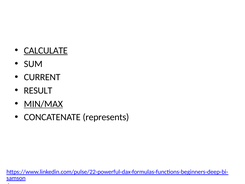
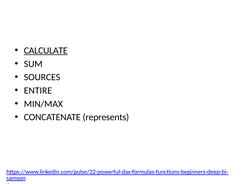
CURRENT: CURRENT -> SOURCES
RESULT: RESULT -> ENTIRE
MIN/MAX underline: present -> none
